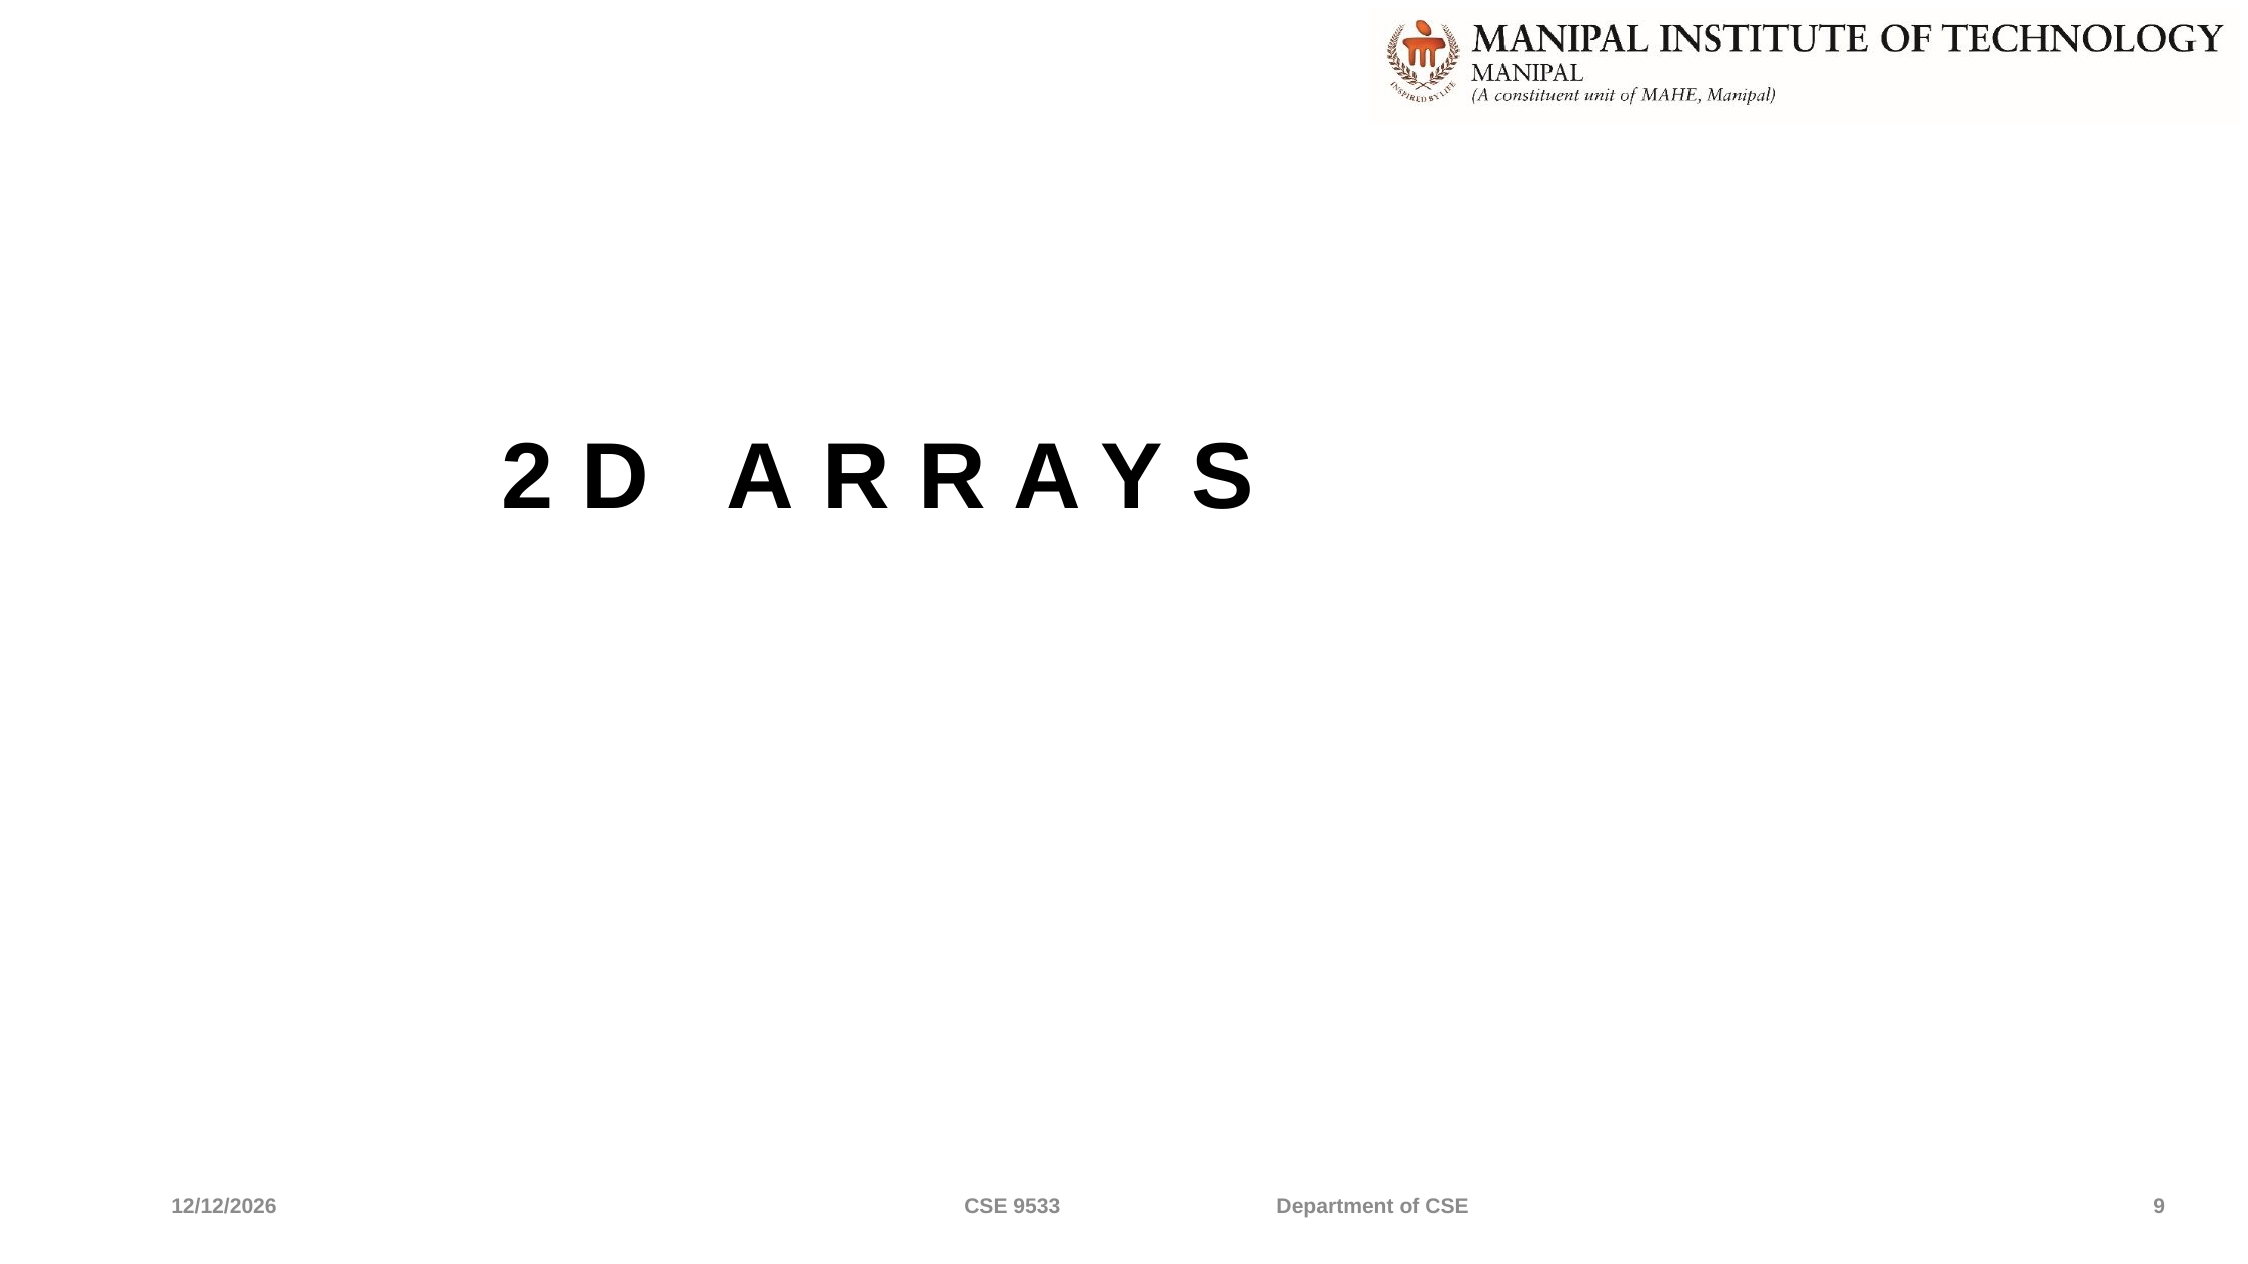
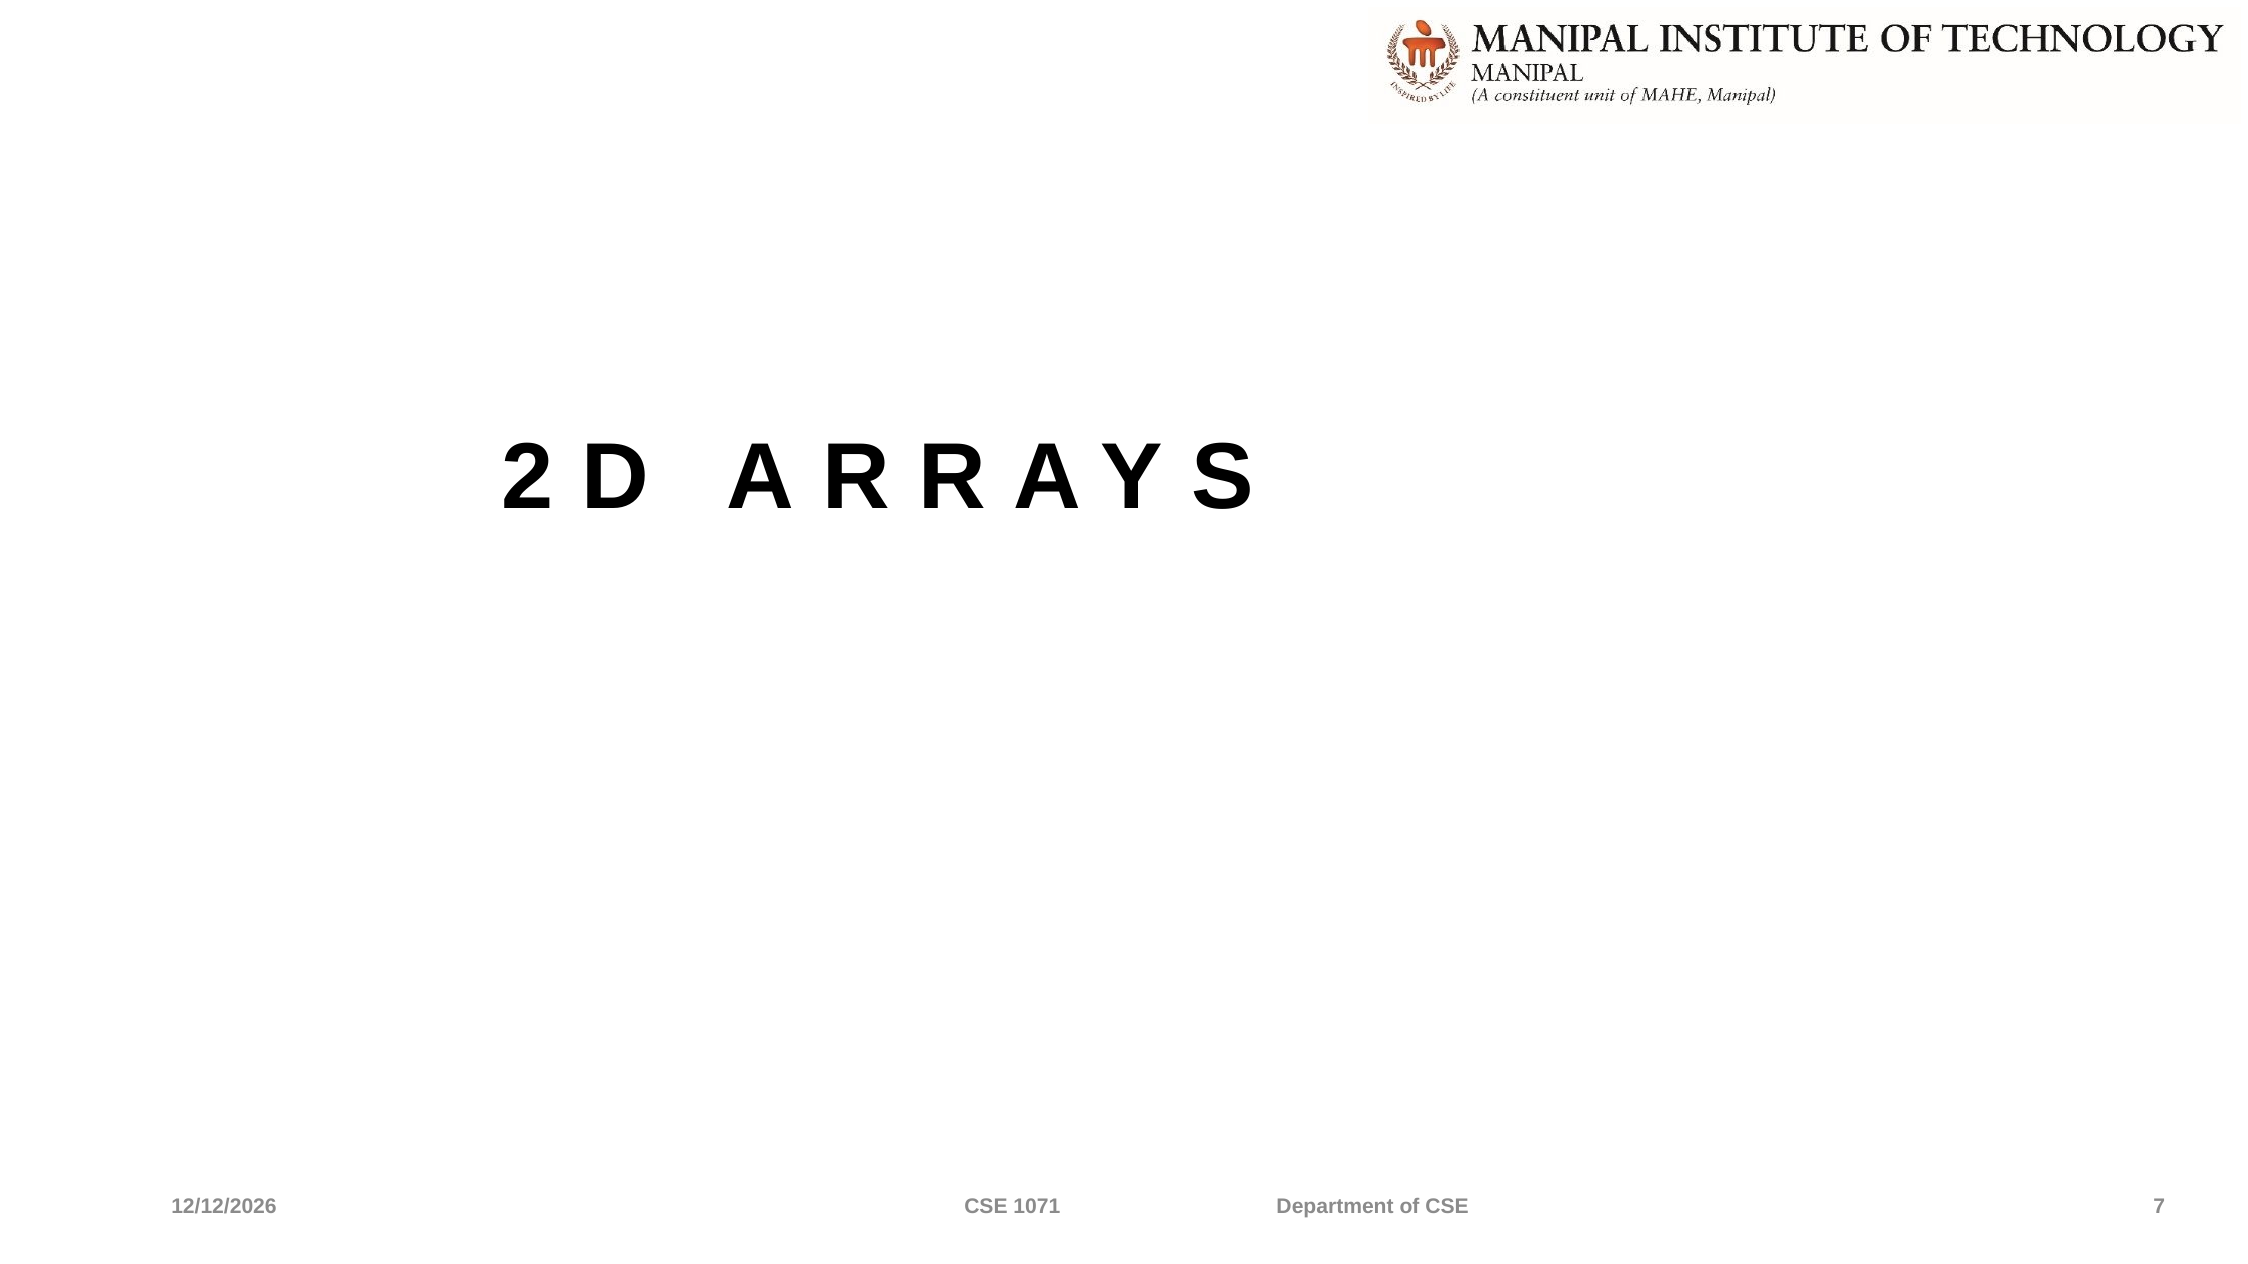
9533: 9533 -> 1071
9: 9 -> 7
